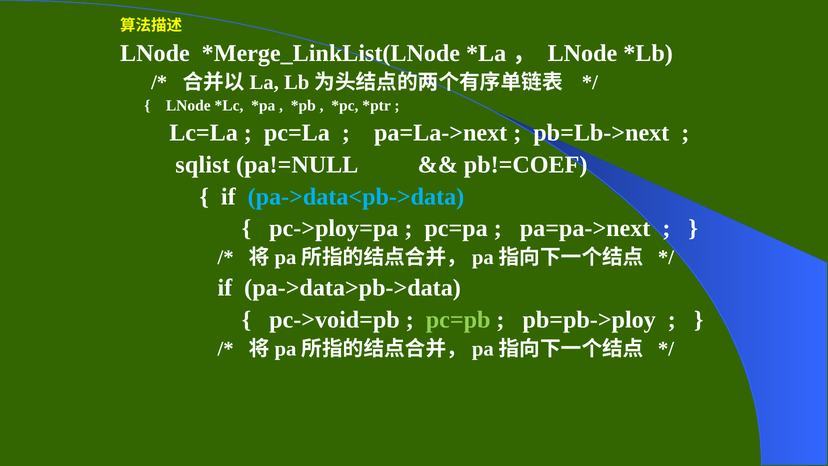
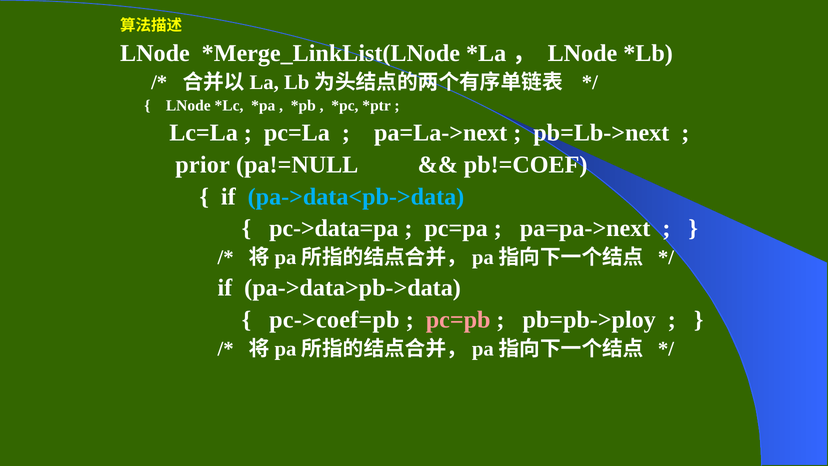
sqlist: sqlist -> prior
pc->ploy=pa: pc->ploy=pa -> pc->data=pa
pc->void=pb: pc->void=pb -> pc->coef=pb
pc=pb colour: light green -> pink
